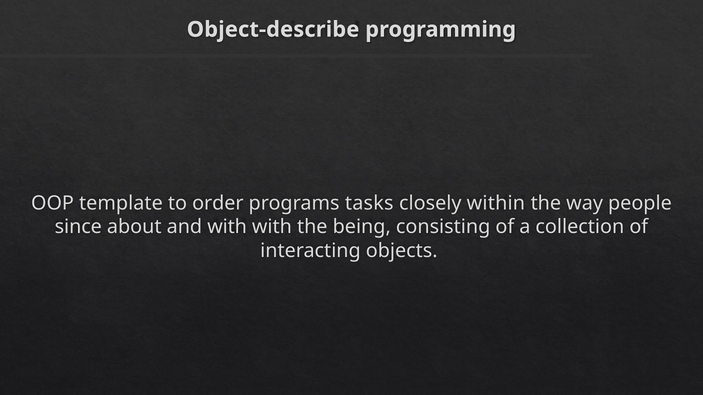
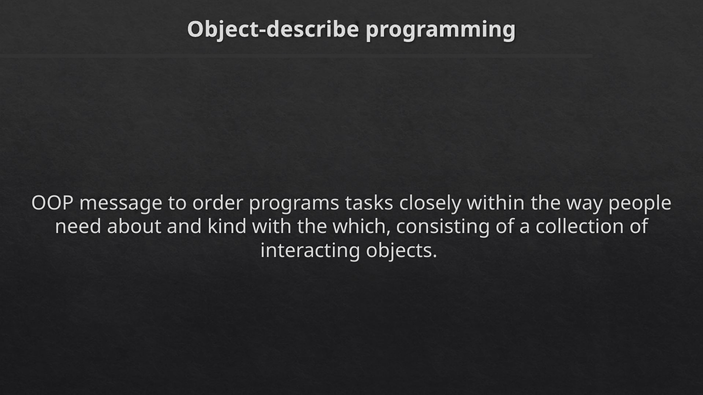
template: template -> message
since: since -> need
and with: with -> kind
being: being -> which
